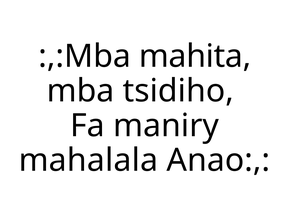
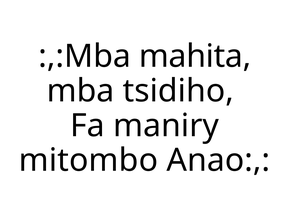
mahalala: mahalala -> mitombo
